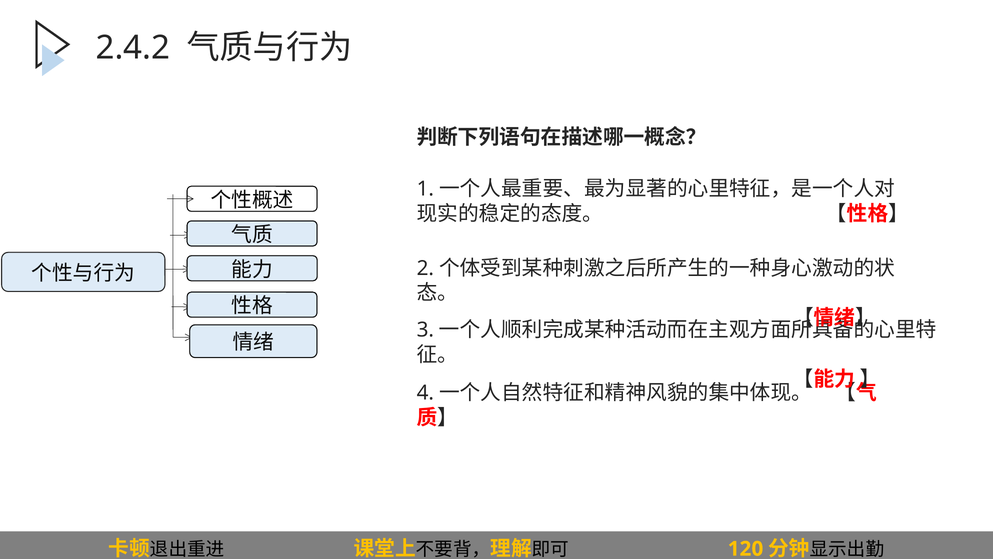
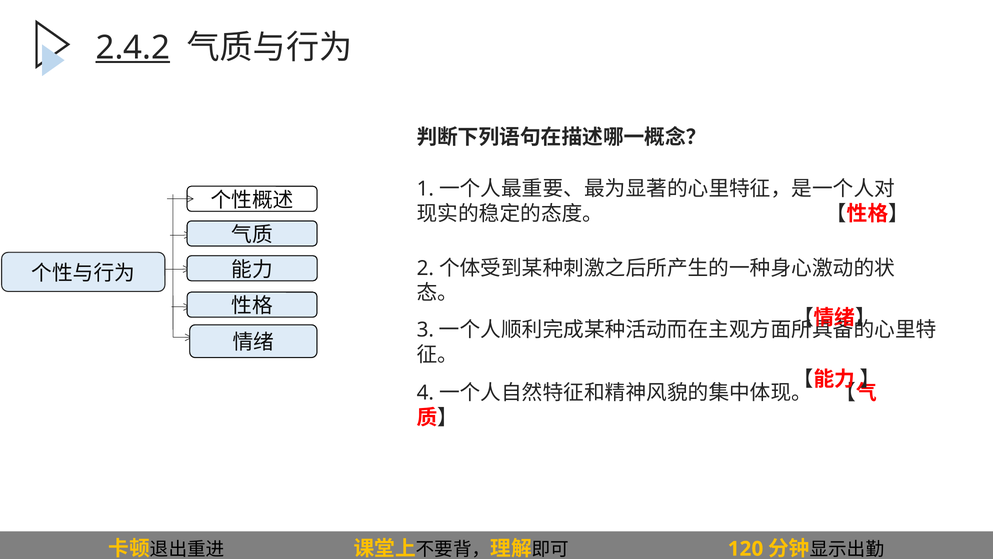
2.4.2 underline: none -> present
